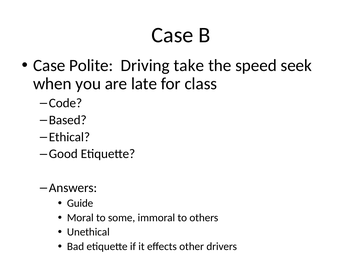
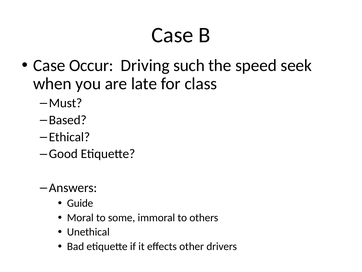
Polite: Polite -> Occur
take: take -> such
Code: Code -> Must
